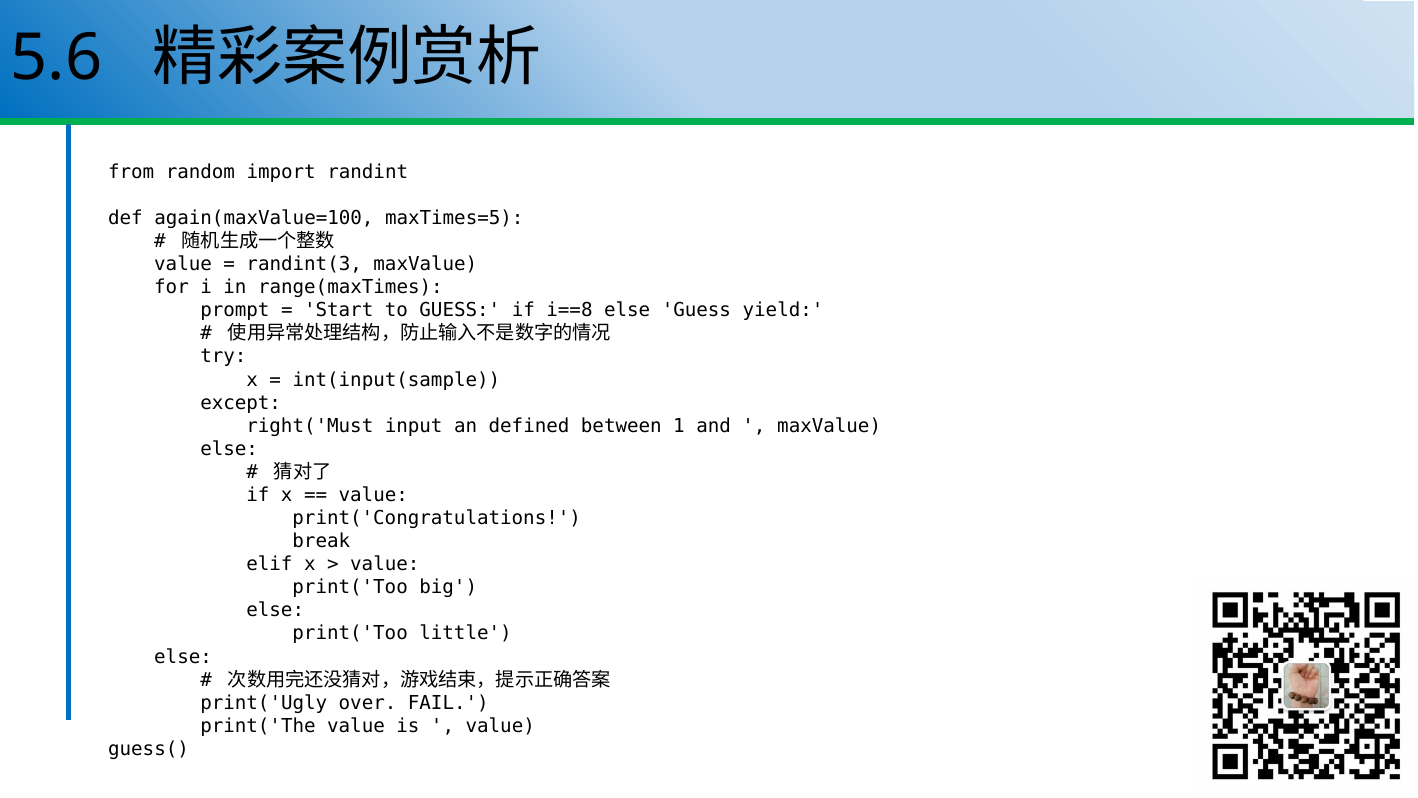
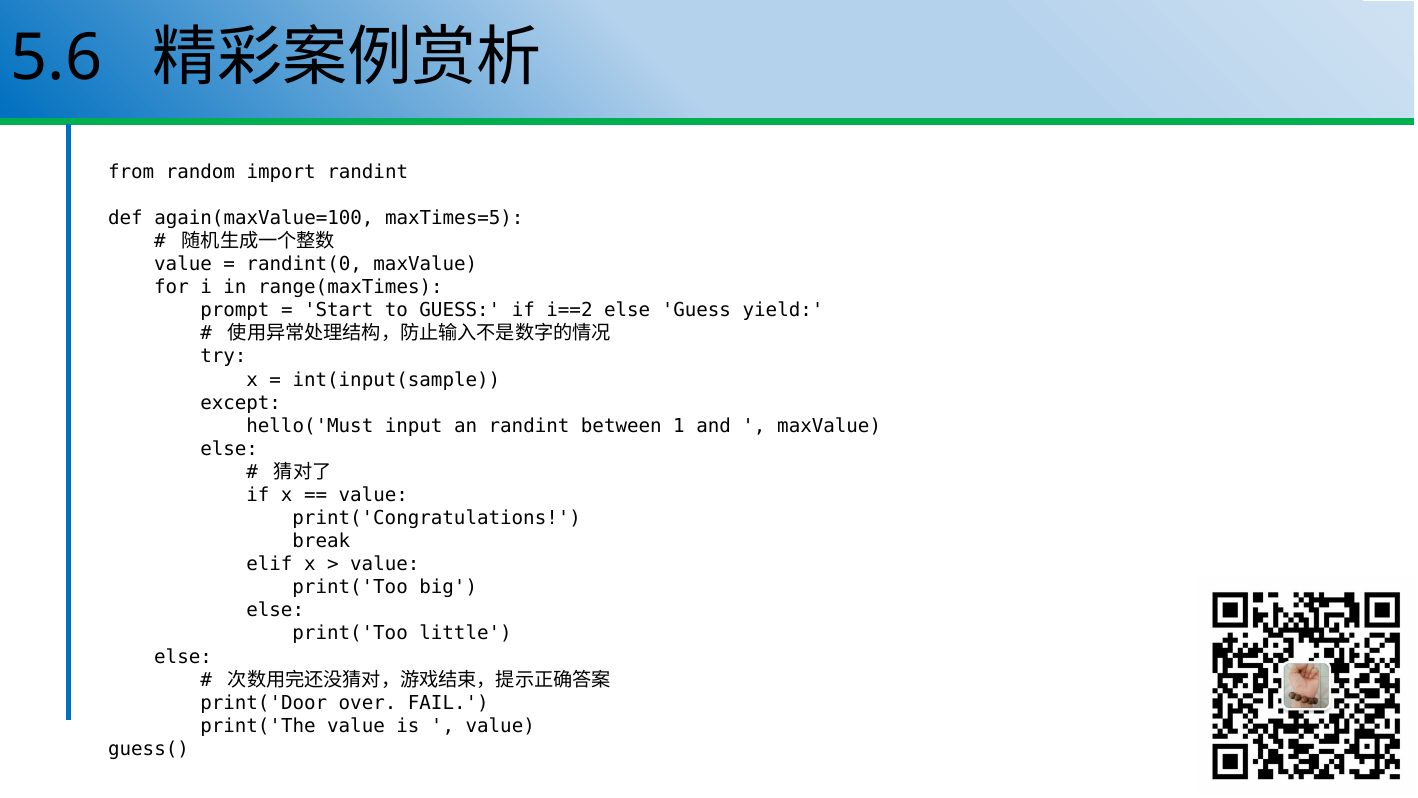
randint(3: randint(3 -> randint(0
i==8: i==8 -> i==2
right('Must: right('Must -> hello('Must
an defined: defined -> randint
print('Ugly: print('Ugly -> print('Door
